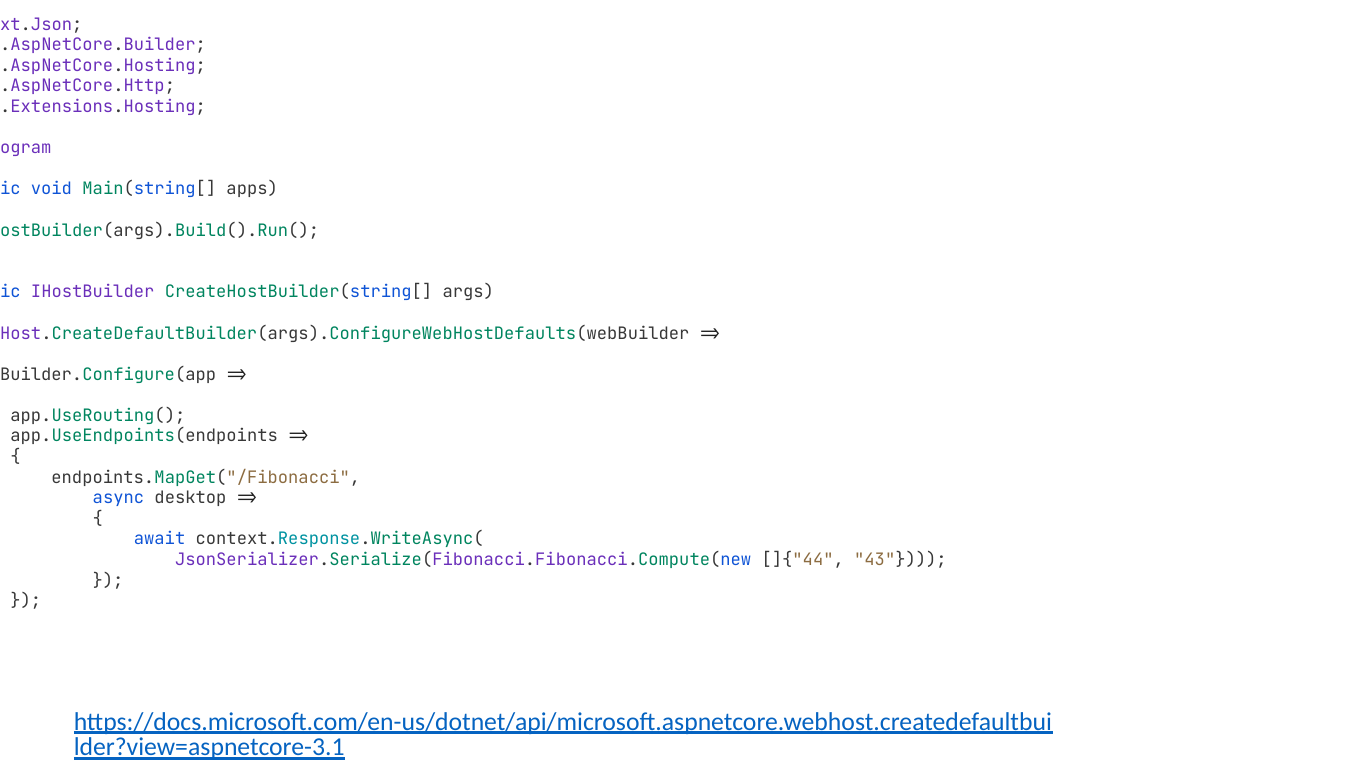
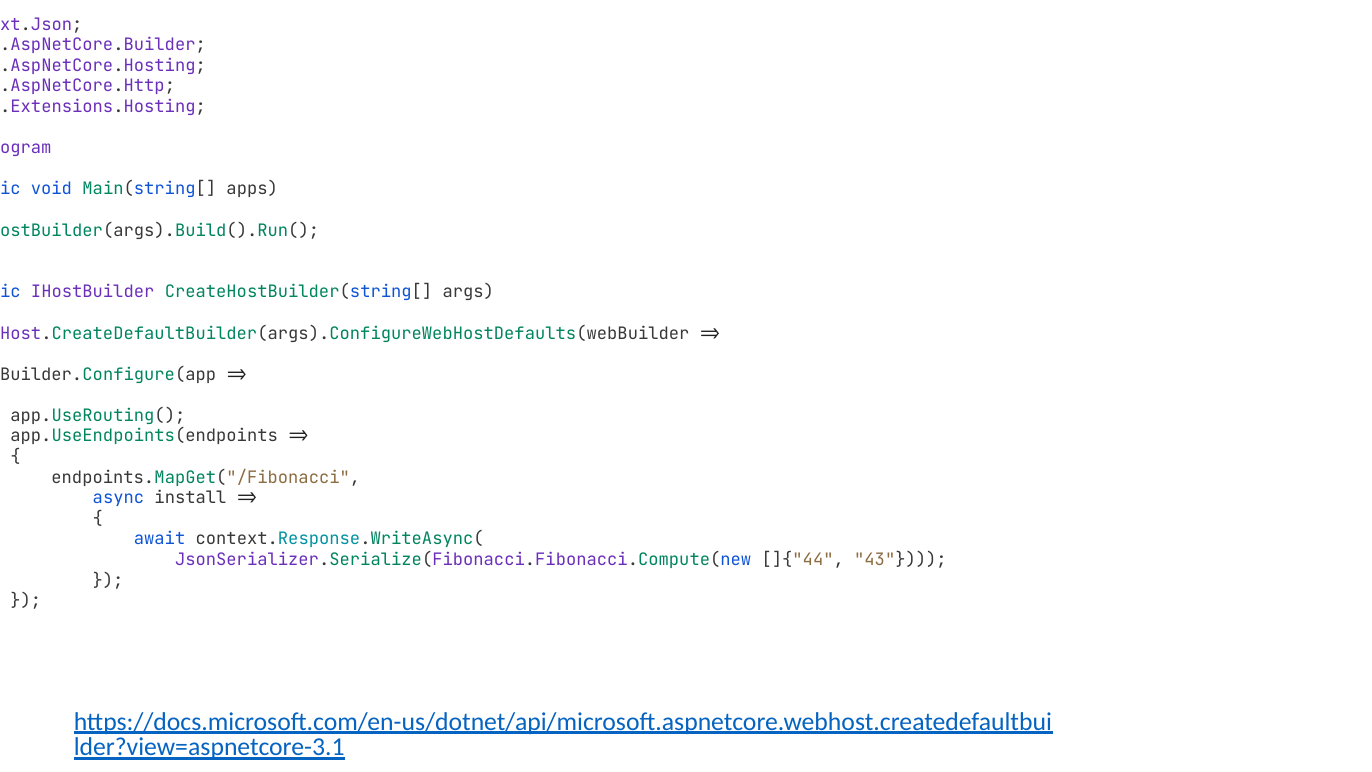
desktop: desktop -> install
